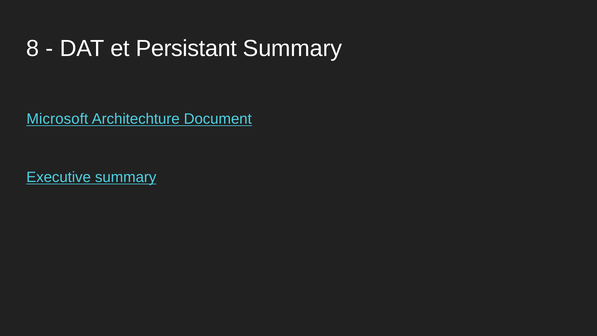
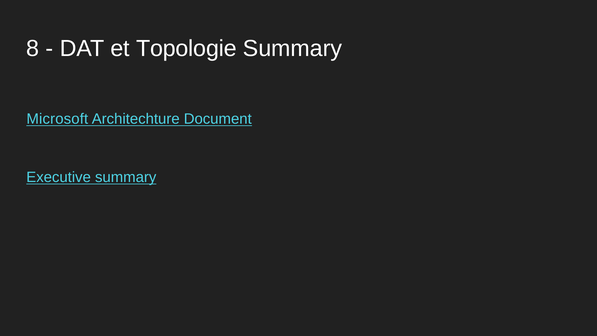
Persistant: Persistant -> Topologie
